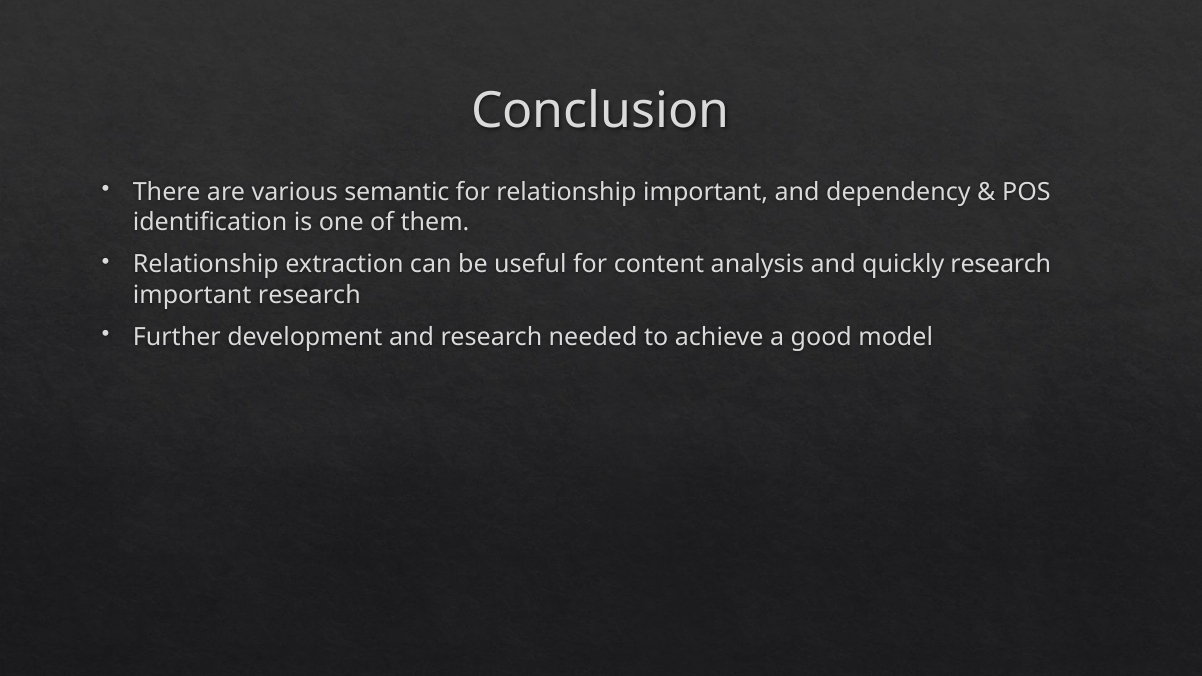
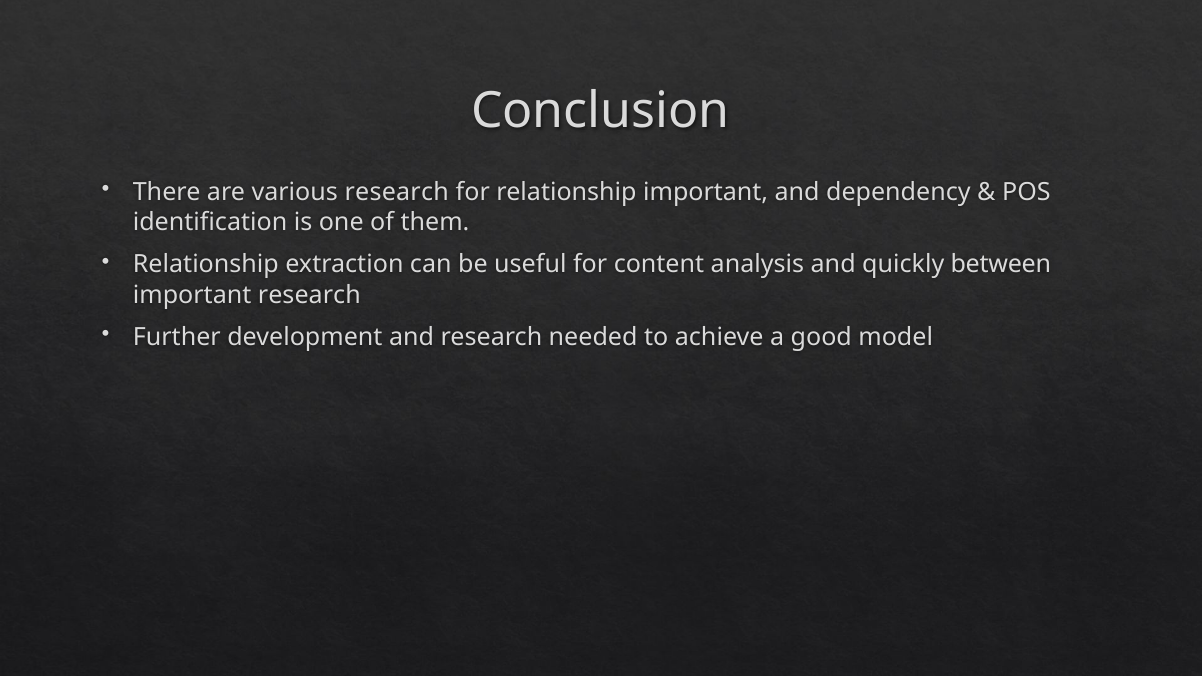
various semantic: semantic -> research
quickly research: research -> between
